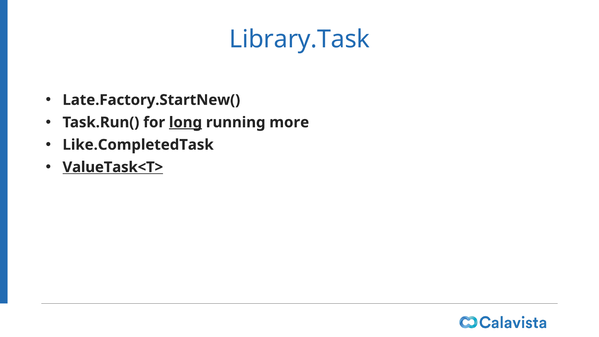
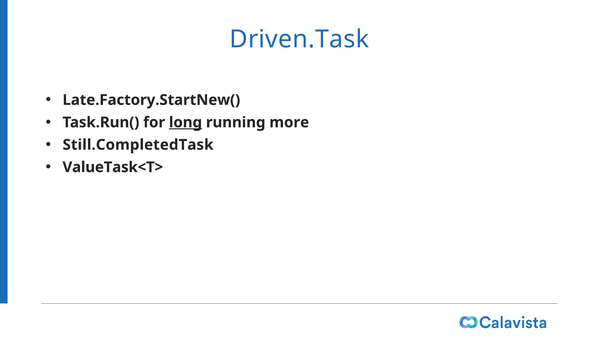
Library.Task: Library.Task -> Driven.Task
Like.CompletedTask: Like.CompletedTask -> Still.CompletedTask
ValueTask<T> underline: present -> none
